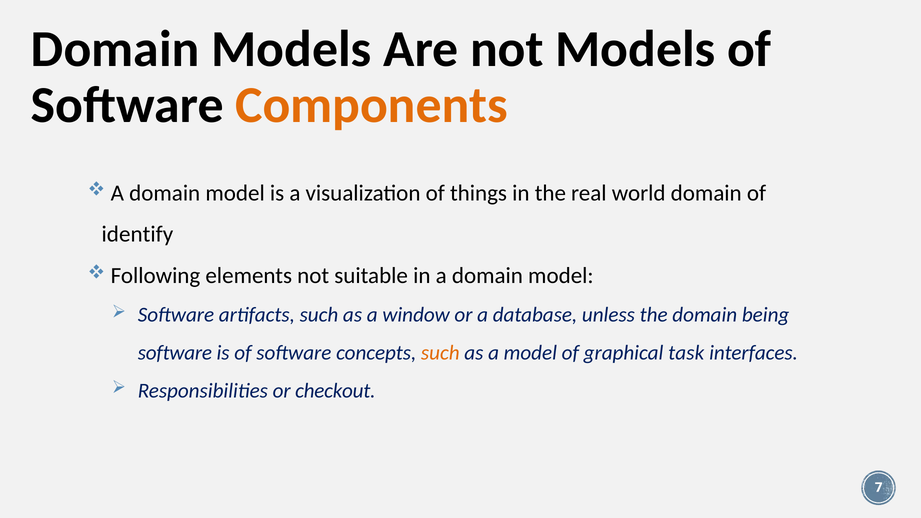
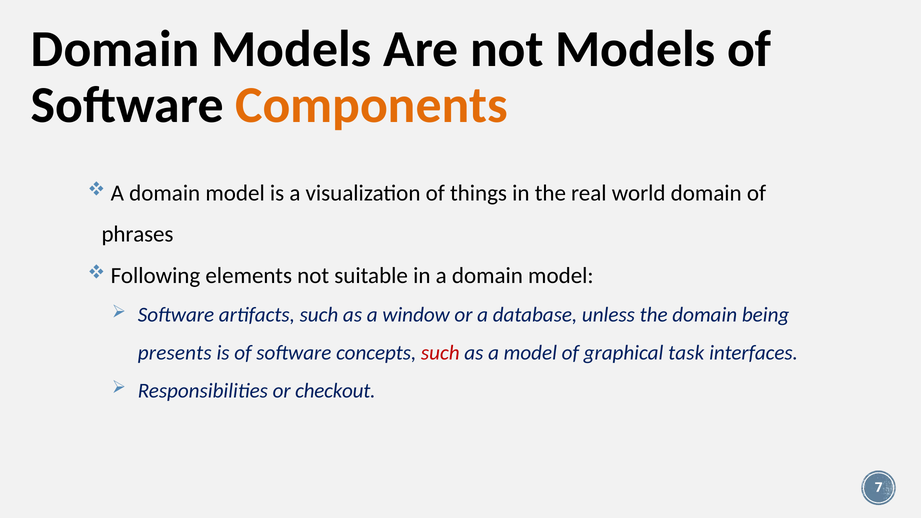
identify: identify -> phrases
software at (175, 353): software -> presents
such at (440, 353) colour: orange -> red
